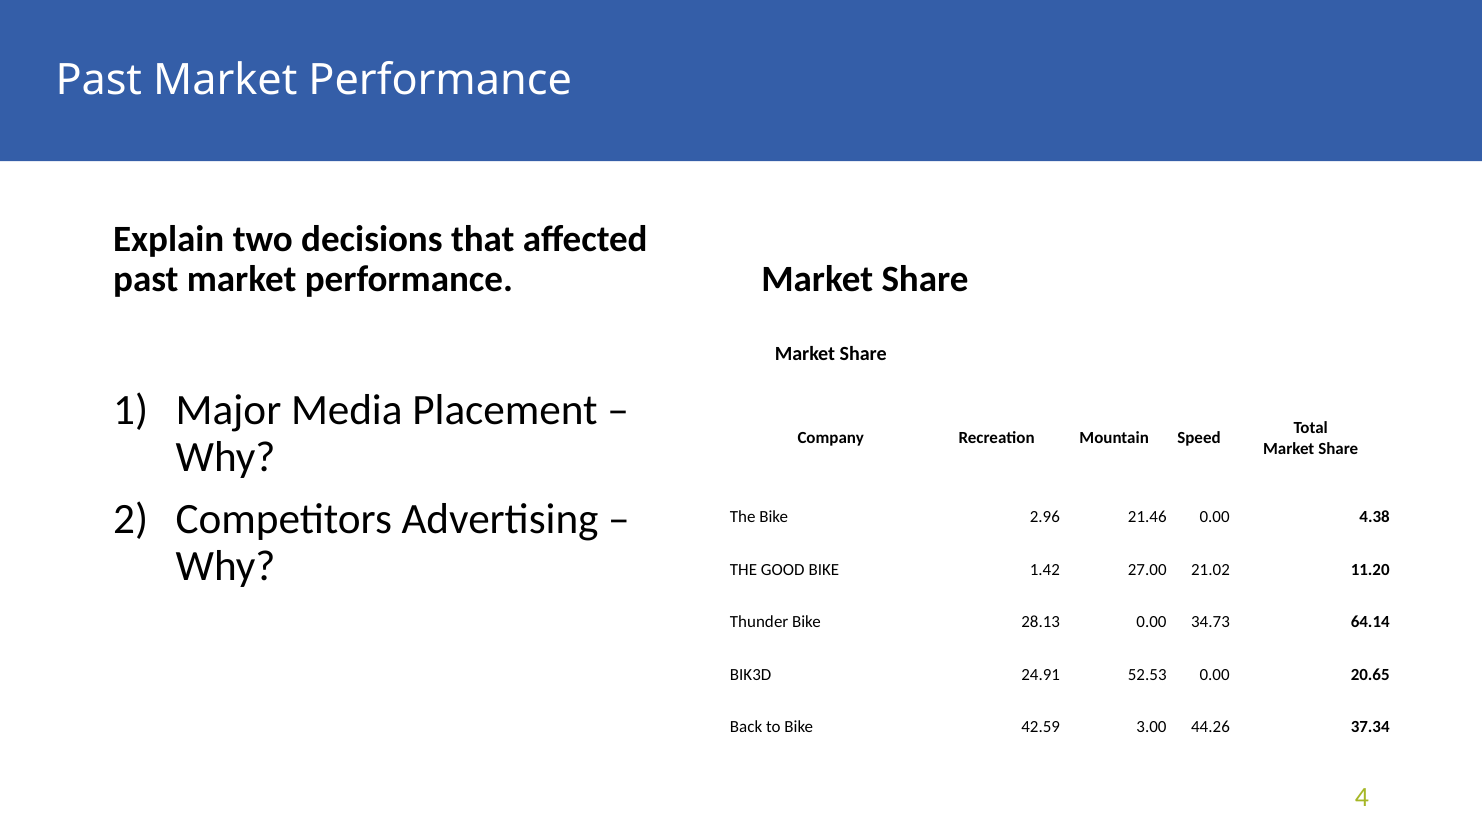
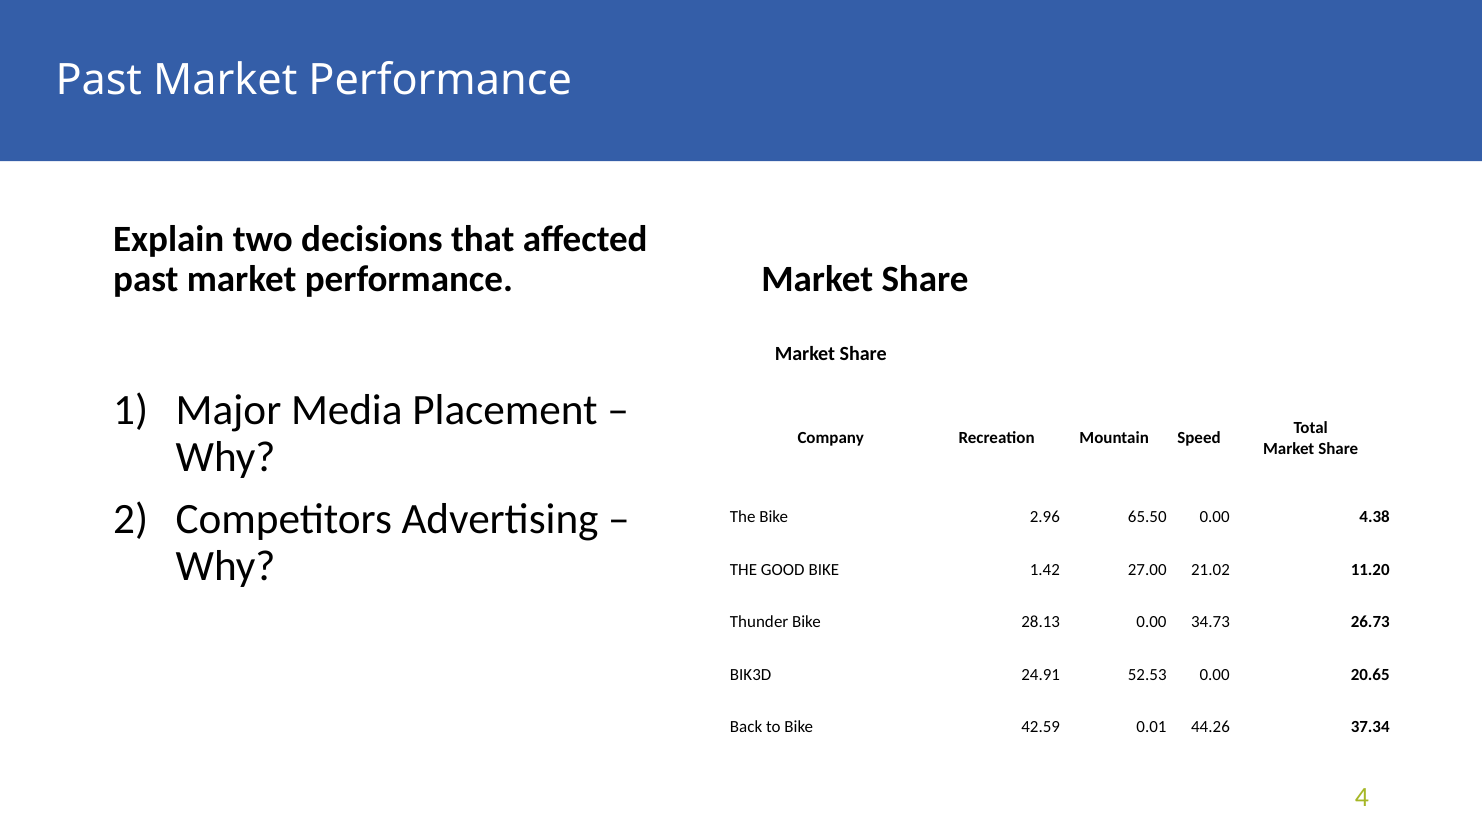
21.46: 21.46 -> 65.50
64.14: 64.14 -> 26.73
3.00: 3.00 -> 0.01
